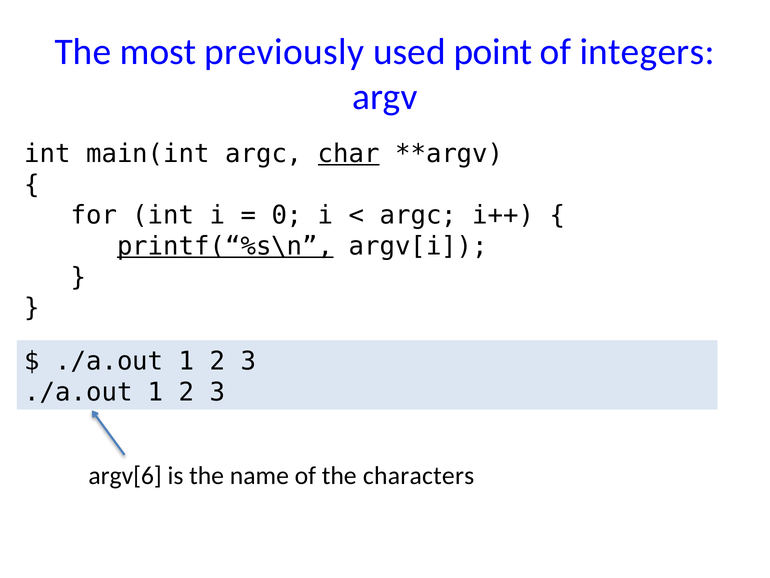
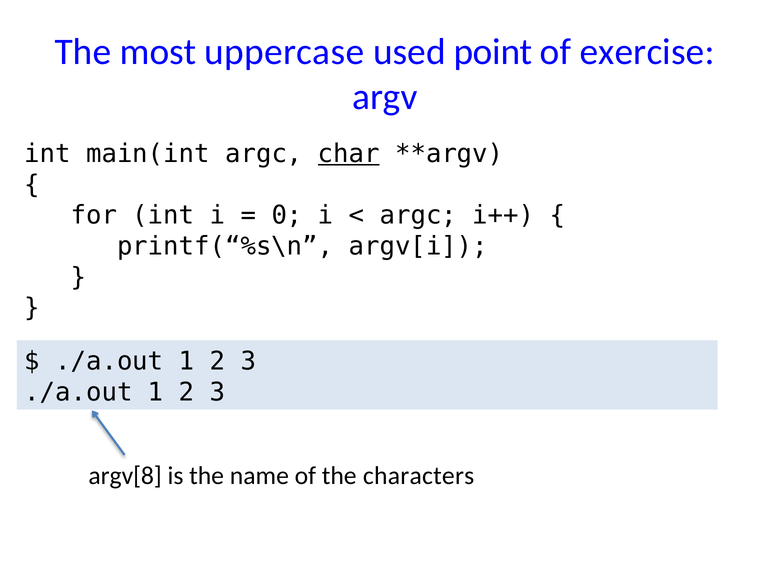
previously: previously -> uppercase
integers: integers -> exercise
printf(“%s\n underline: present -> none
argv[6: argv[6 -> argv[8
